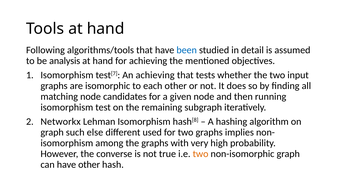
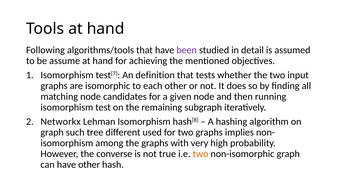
been colour: blue -> purple
analysis: analysis -> assume
An achieving: achieving -> definition
else: else -> tree
